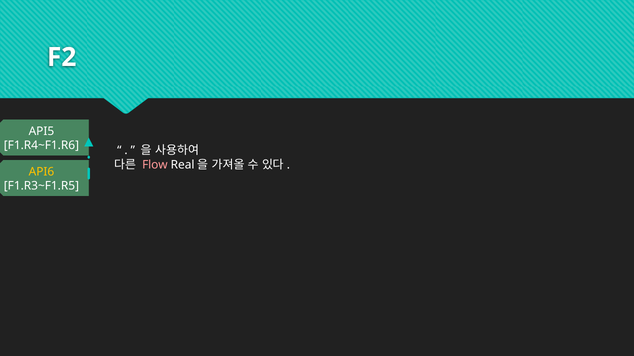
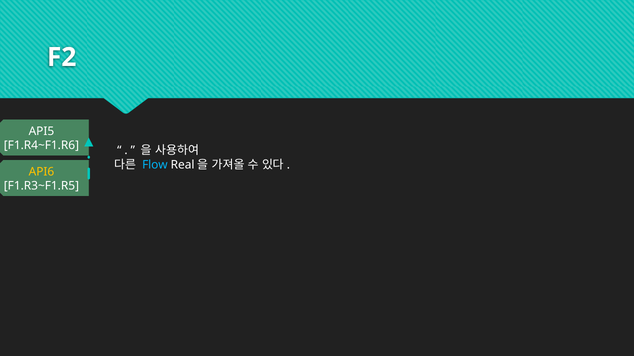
Flow colour: pink -> light blue
